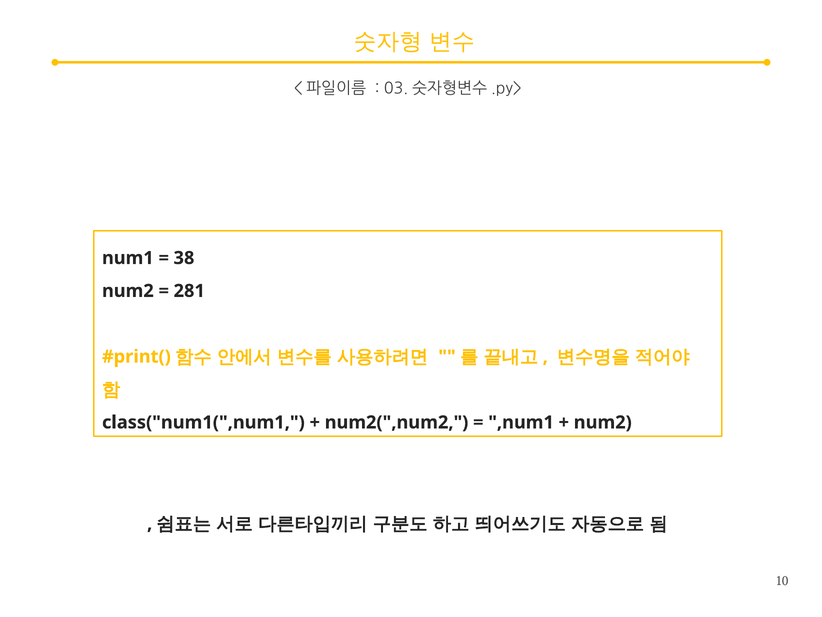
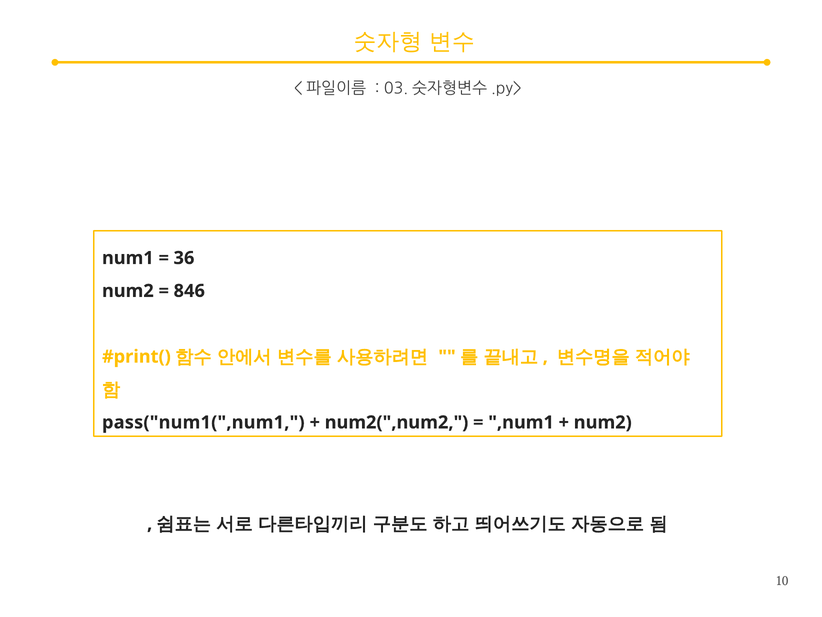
38: 38 -> 36
281: 281 -> 846
class("num1(",num1: class("num1(",num1 -> pass("num1(",num1
